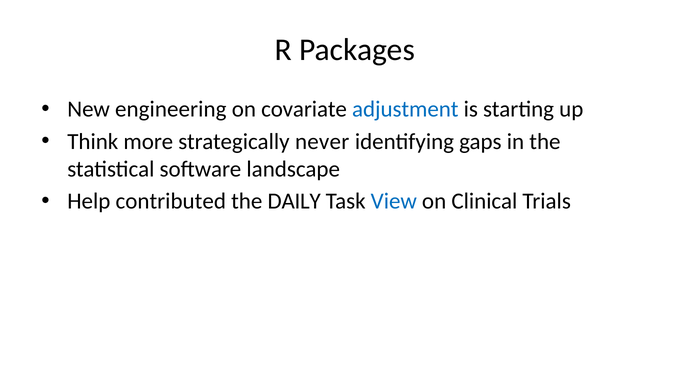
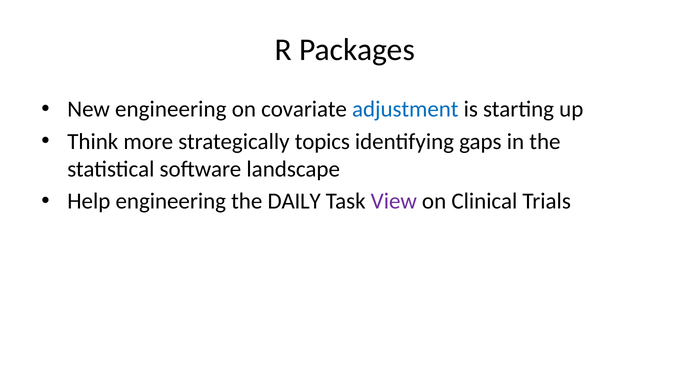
never: never -> topics
Help contributed: contributed -> engineering
View colour: blue -> purple
